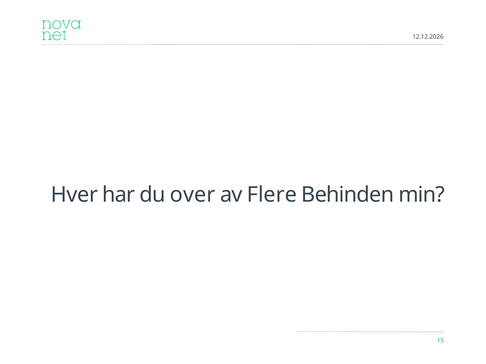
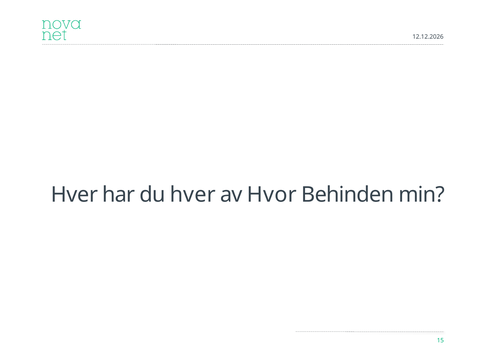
du over: over -> hver
Flere: Flere -> Hvor
